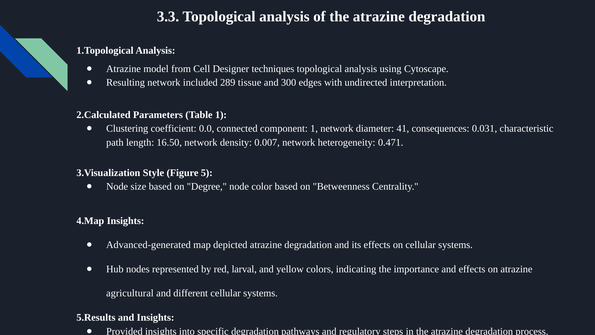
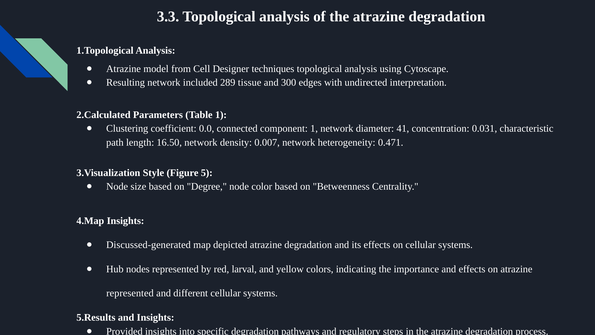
consequences: consequences -> concentration
Advanced-generated: Advanced-generated -> Discussed-generated
agricultural at (130, 293): agricultural -> represented
